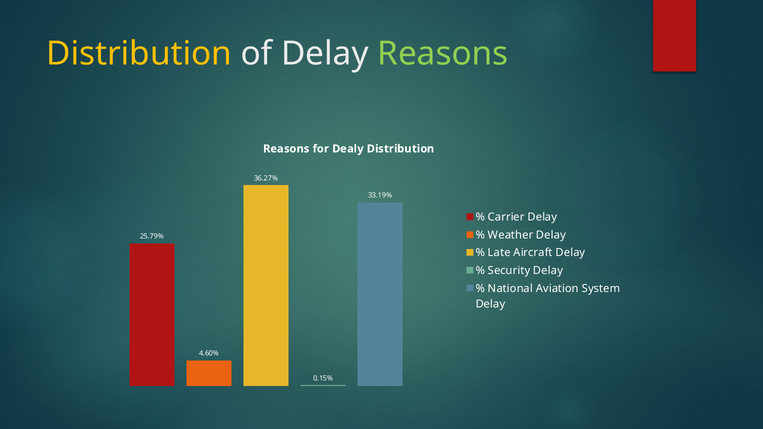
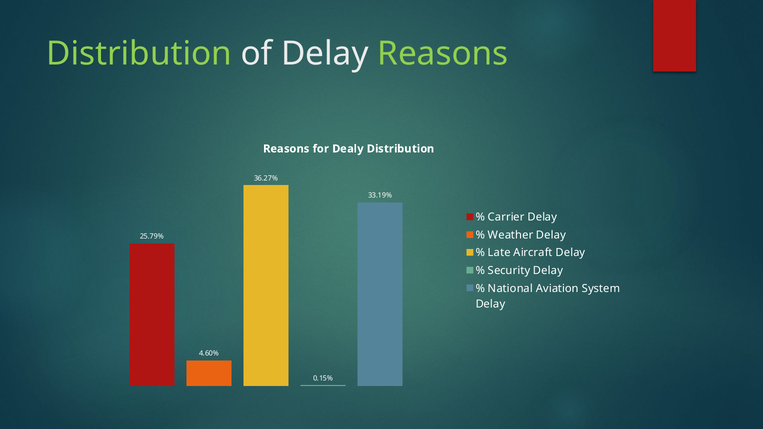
Distribution at (139, 54) colour: yellow -> light green
